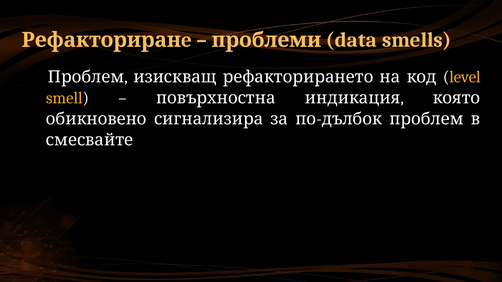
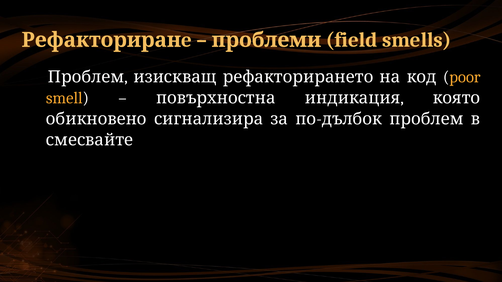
data: data -> field
level: level -> poor
